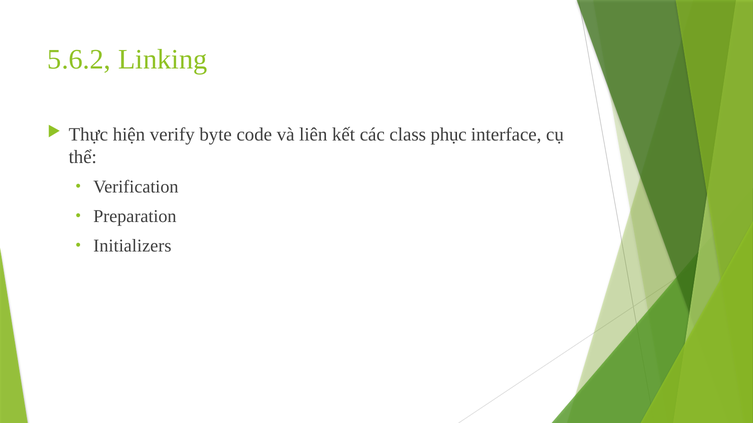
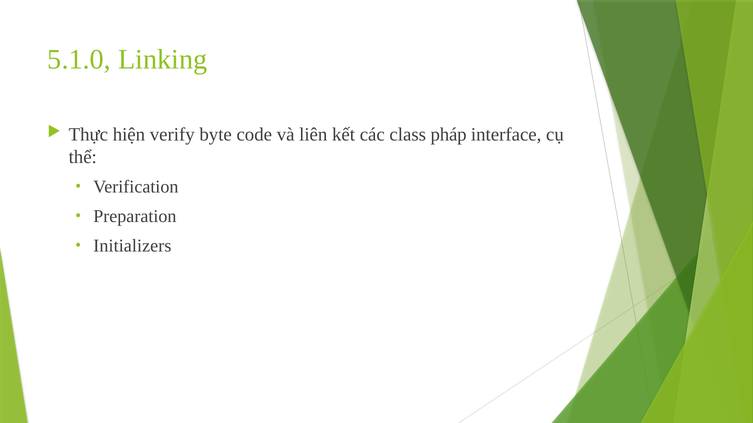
5.6.2: 5.6.2 -> 5.1.0
phục: phục -> pháp
